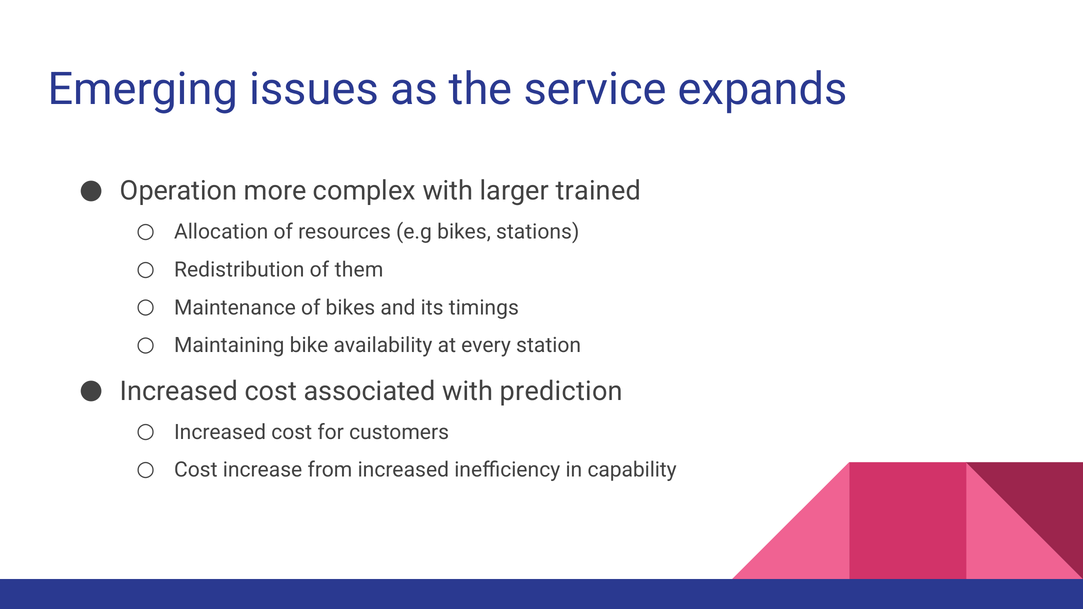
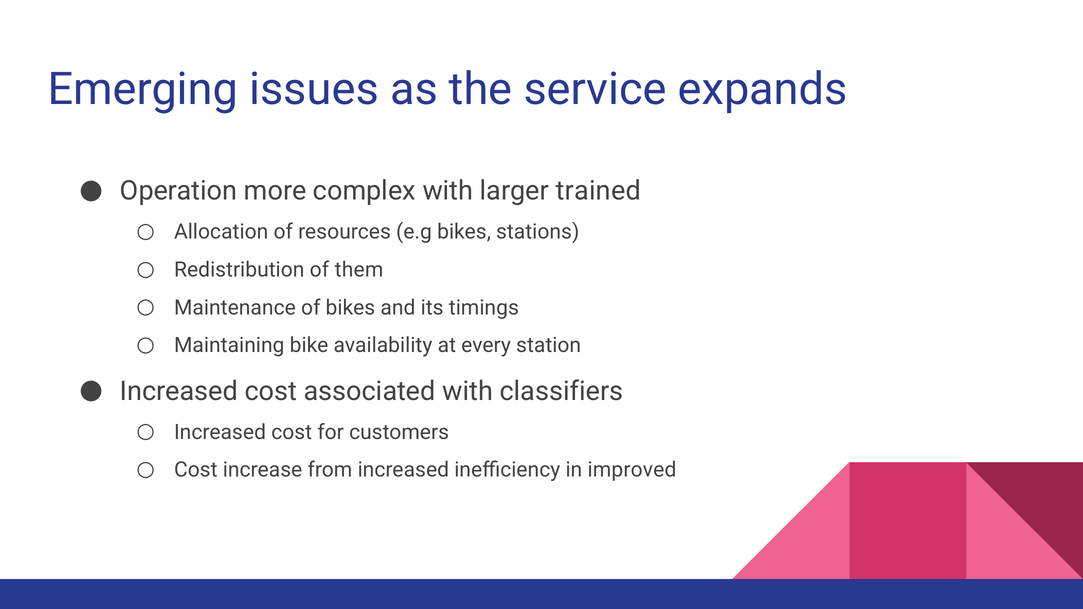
prediction: prediction -> classifiers
capability: capability -> improved
